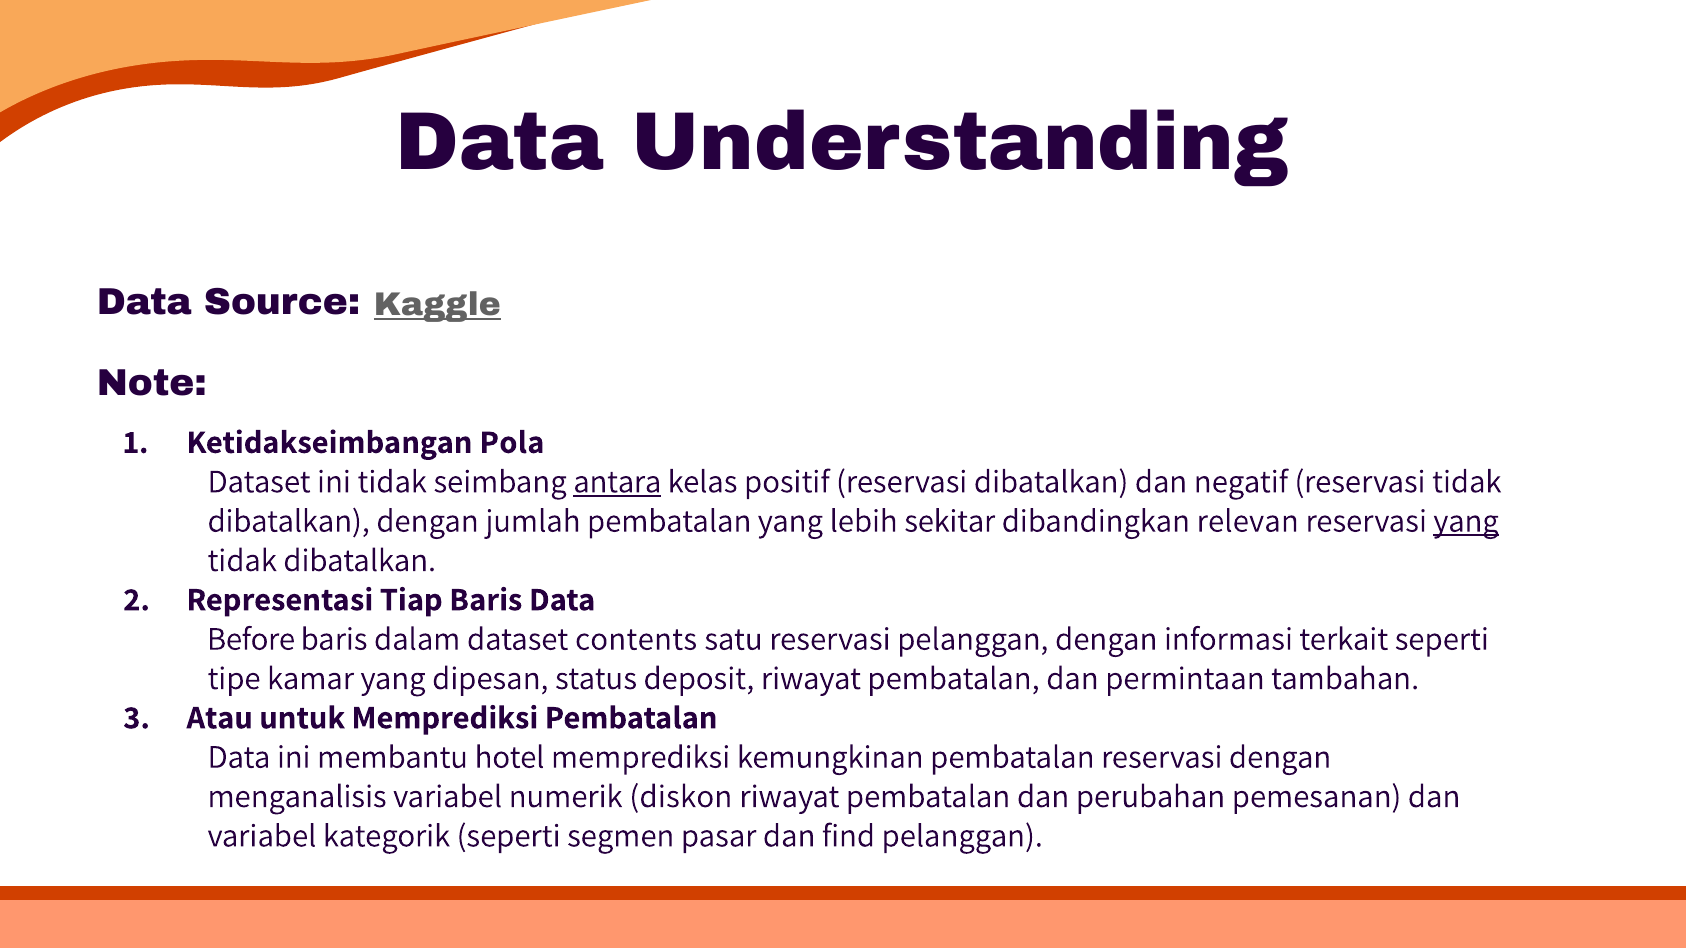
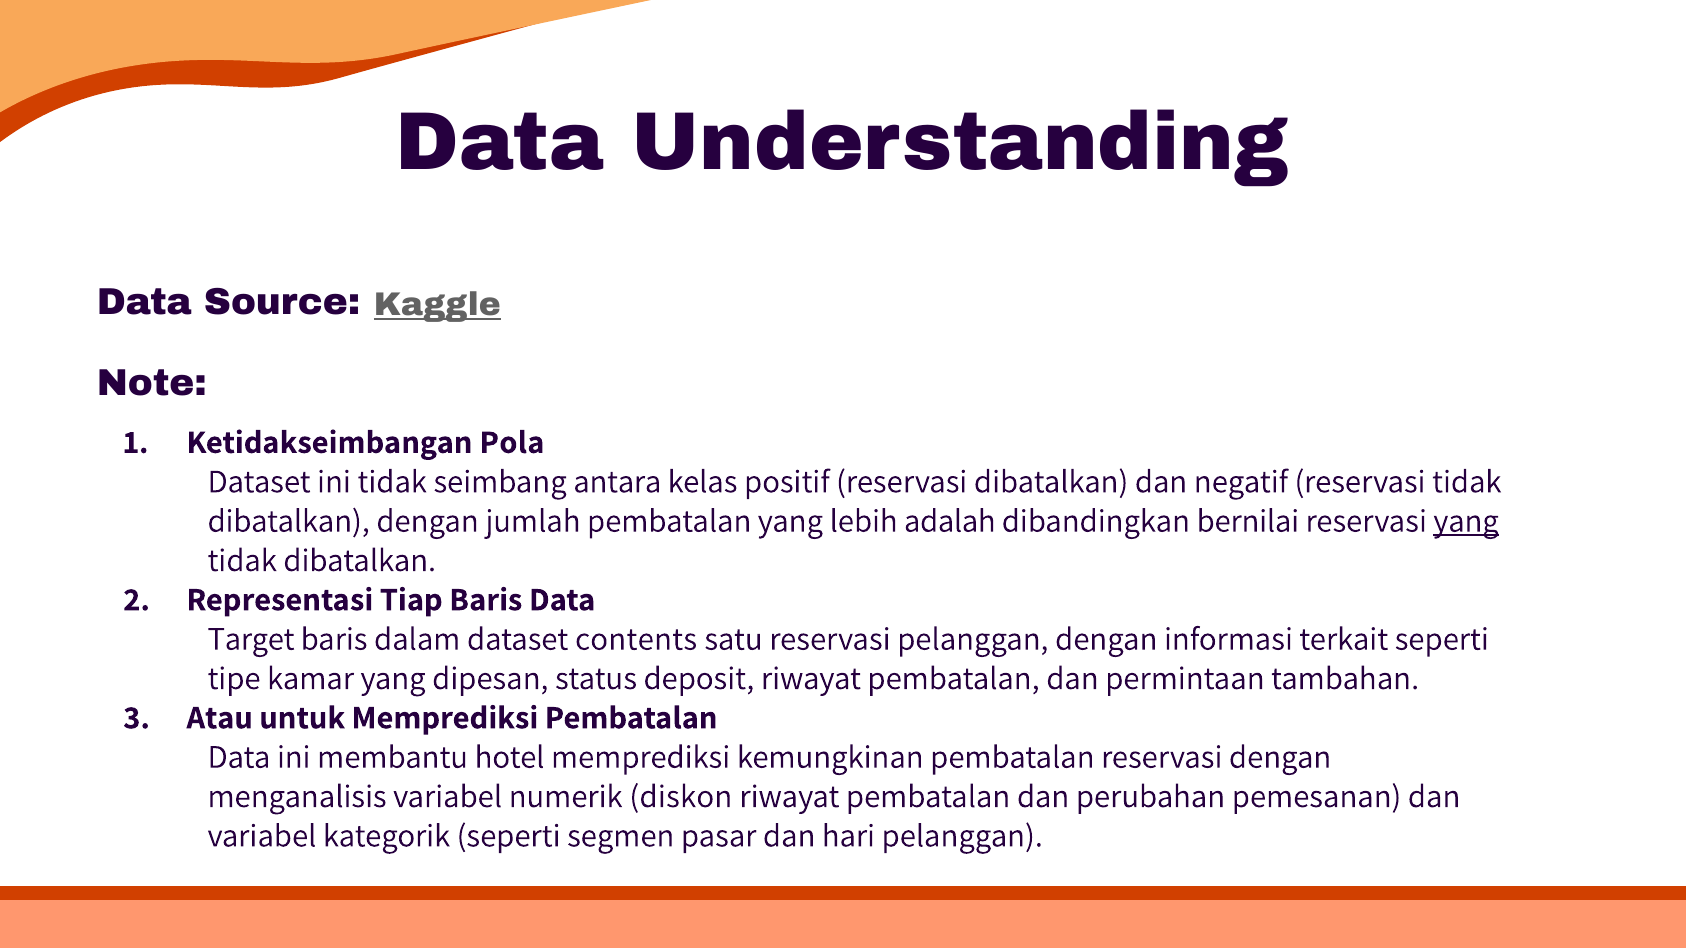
antara underline: present -> none
sekitar: sekitar -> adalah
relevan: relevan -> bernilai
Before: Before -> Target
find: find -> hari
